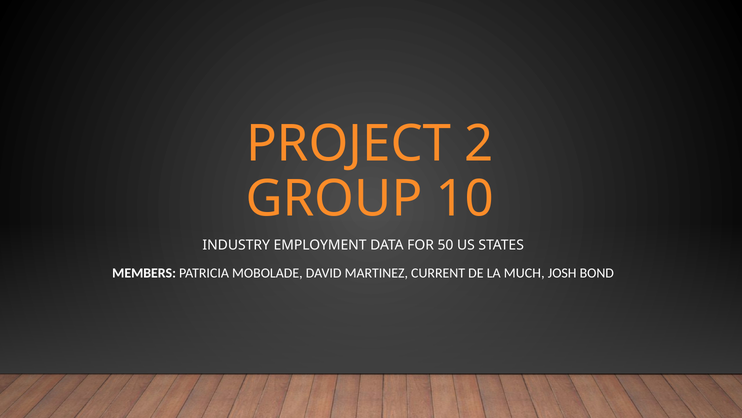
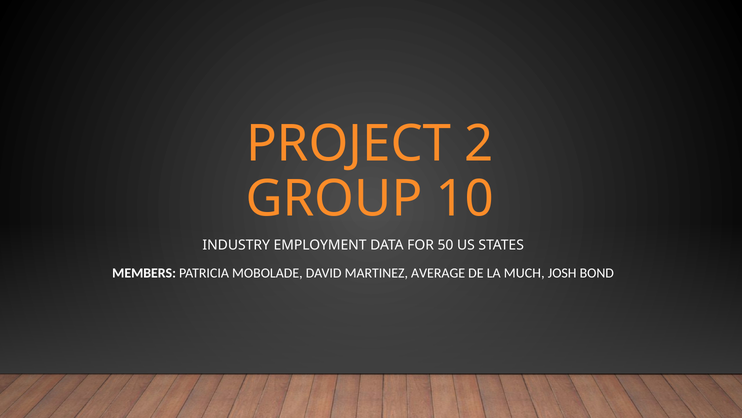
CURRENT: CURRENT -> AVERAGE
